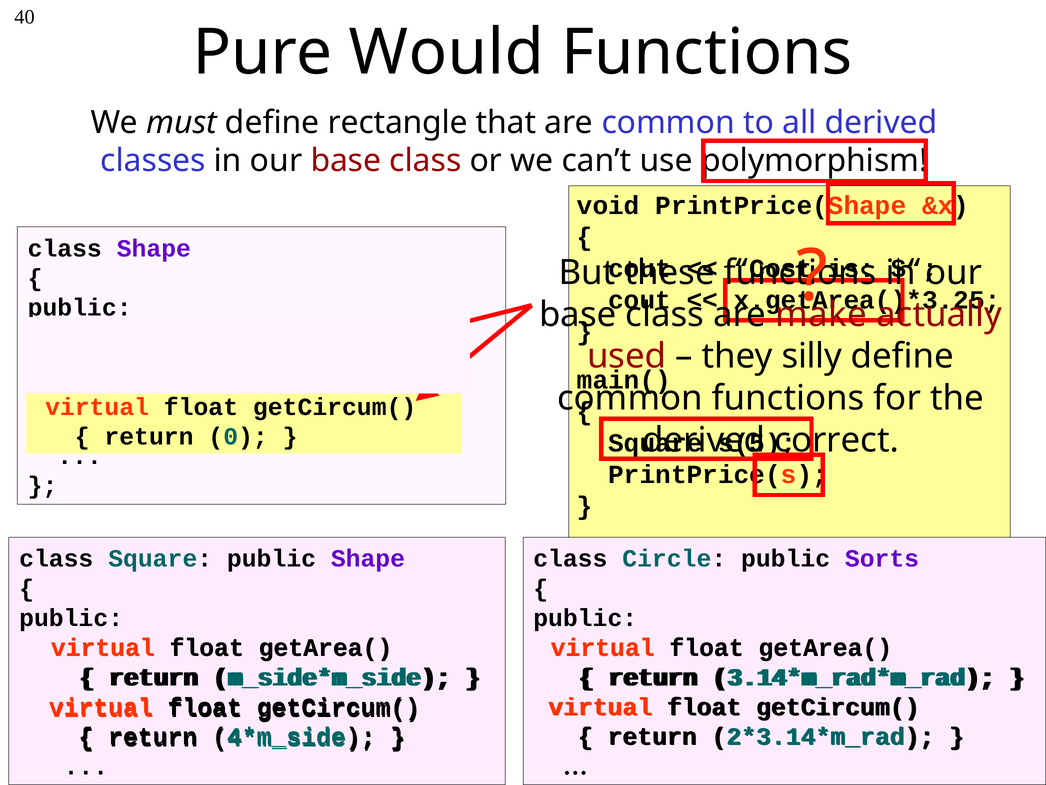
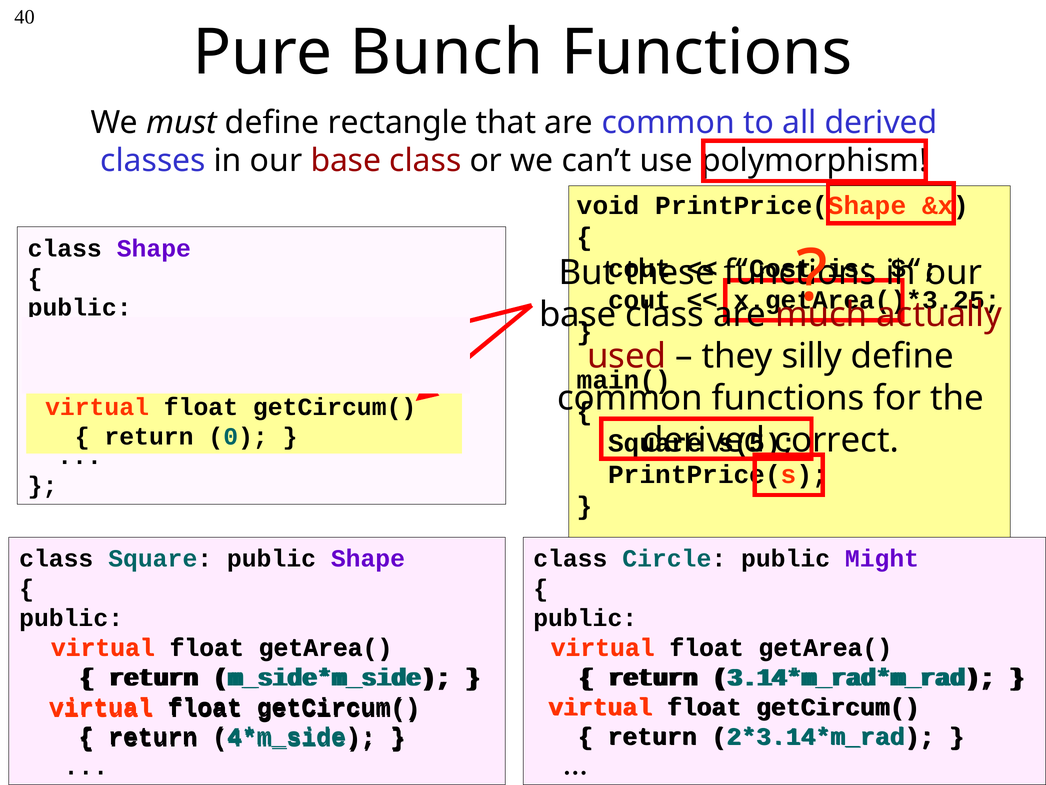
Would: Would -> Bunch
make: make -> much
Sorts: Sorts -> Might
